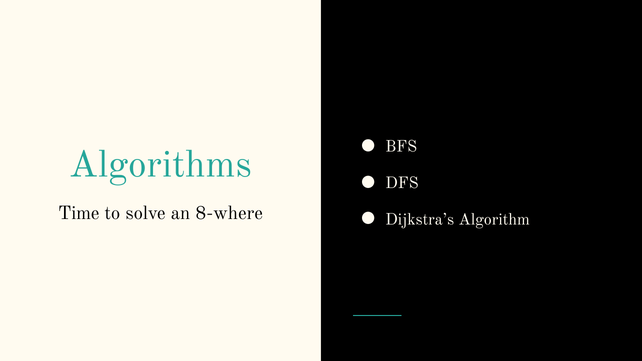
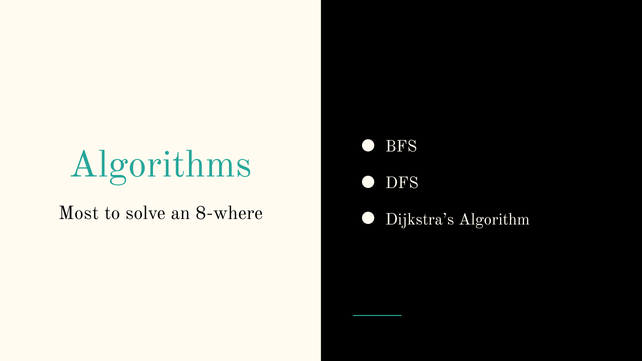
Time: Time -> Most
